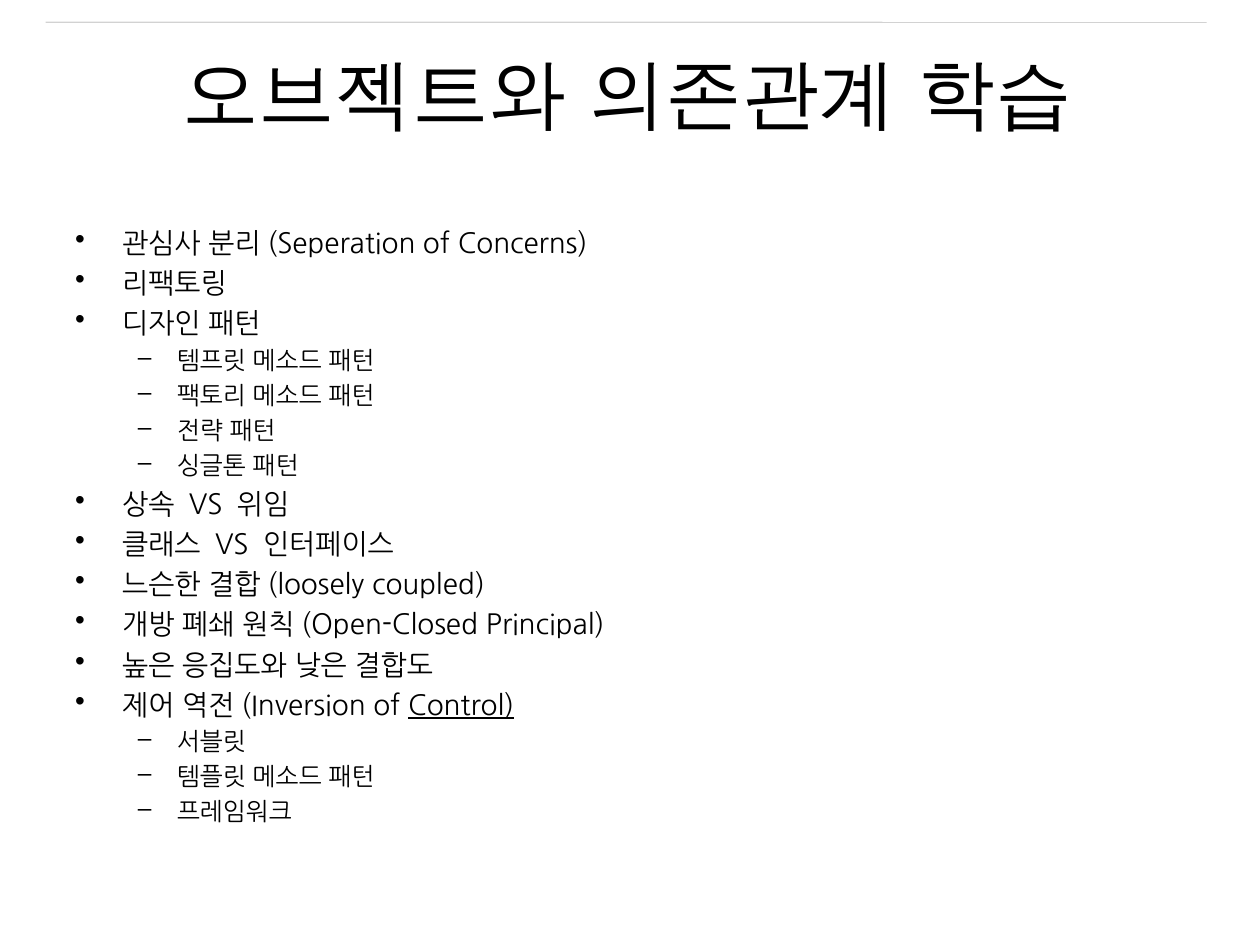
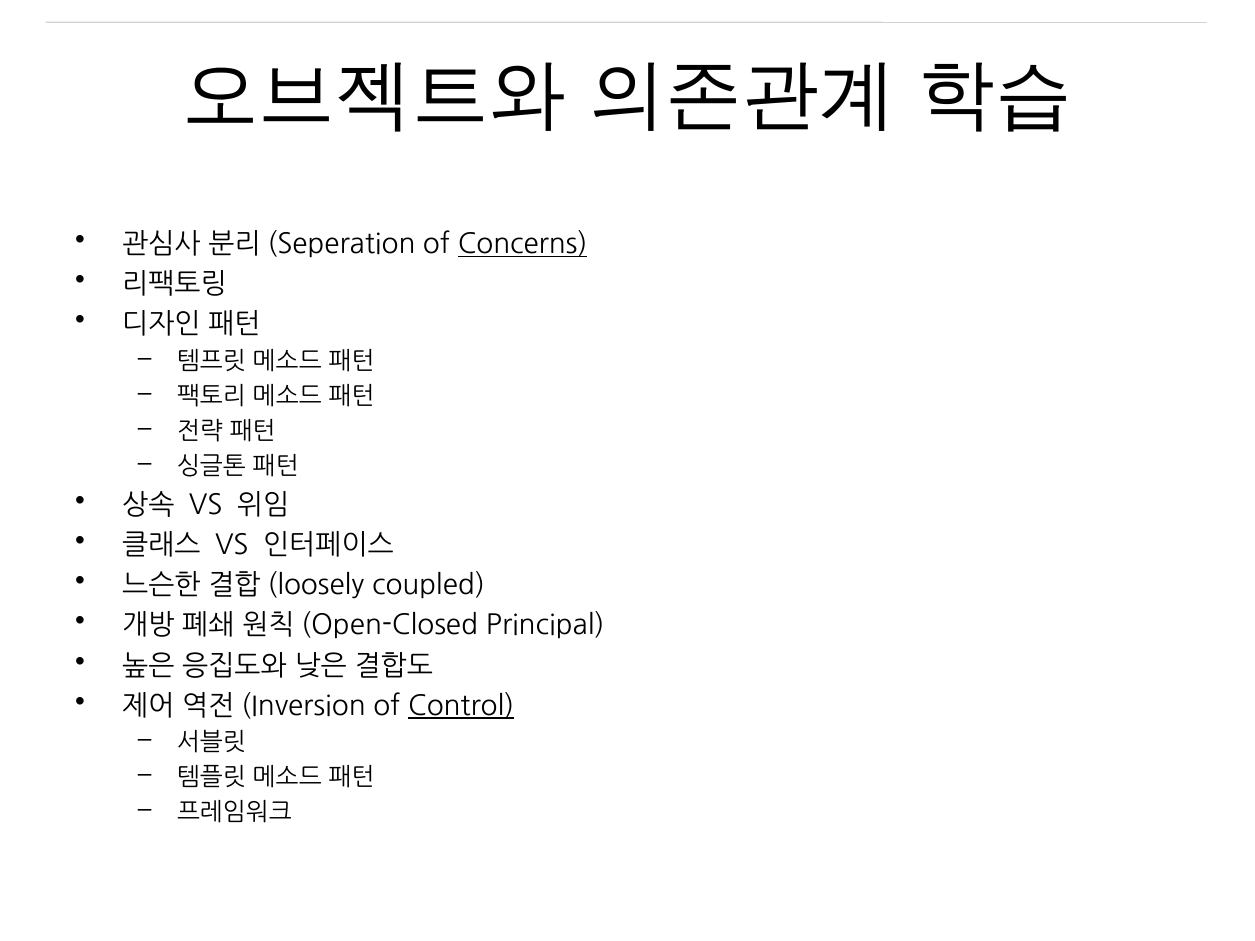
Concerns underline: none -> present
